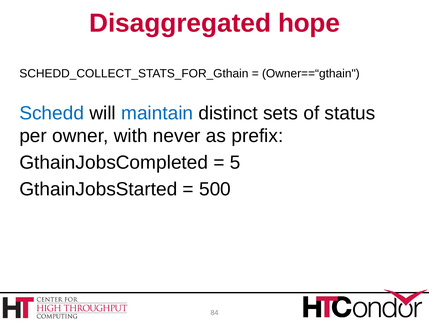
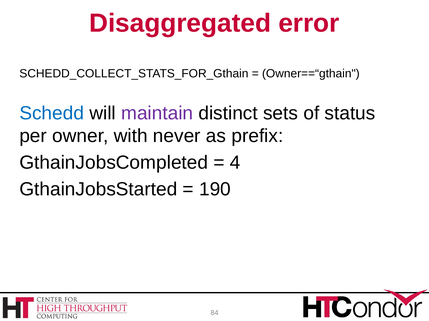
hope: hope -> error
maintain colour: blue -> purple
5: 5 -> 4
500: 500 -> 190
